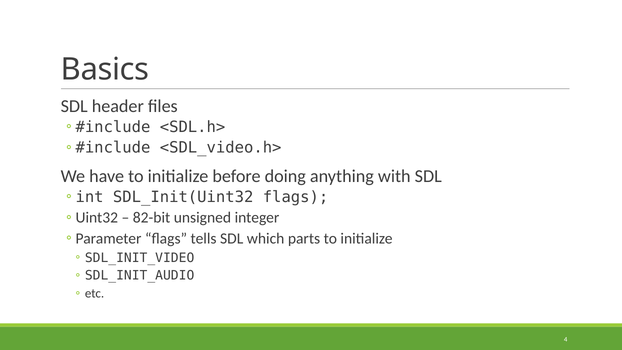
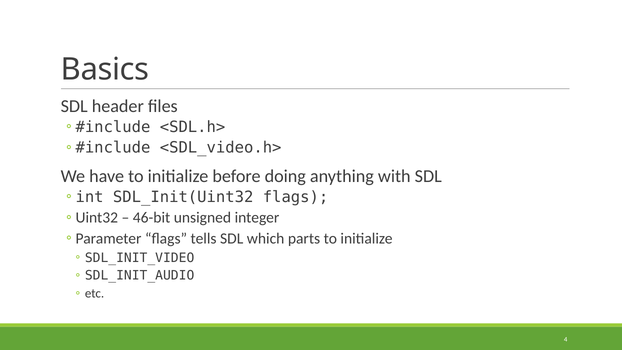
82-bit: 82-bit -> 46-bit
